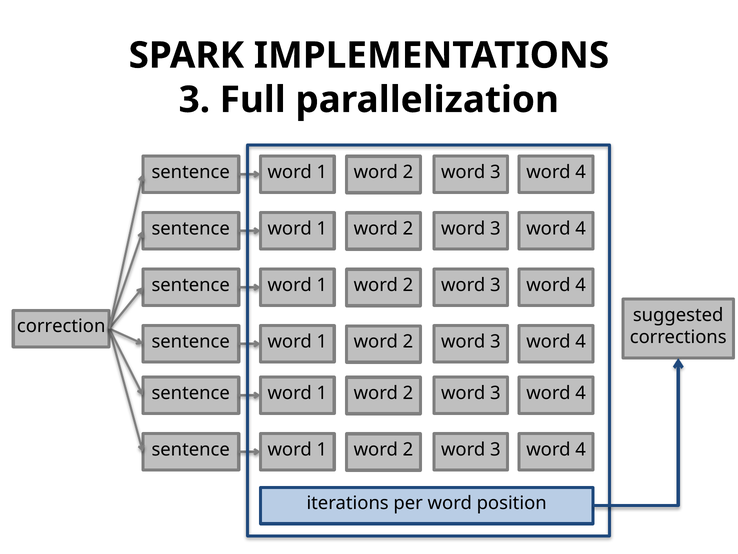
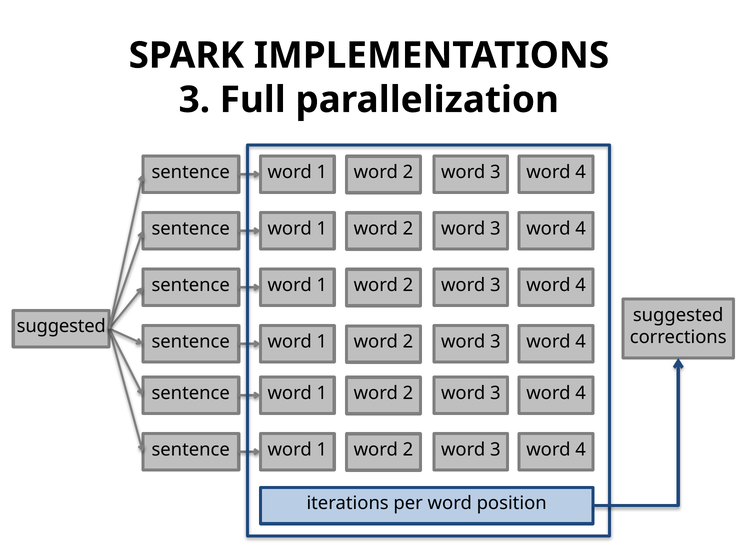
correction at (61, 326): correction -> suggested
